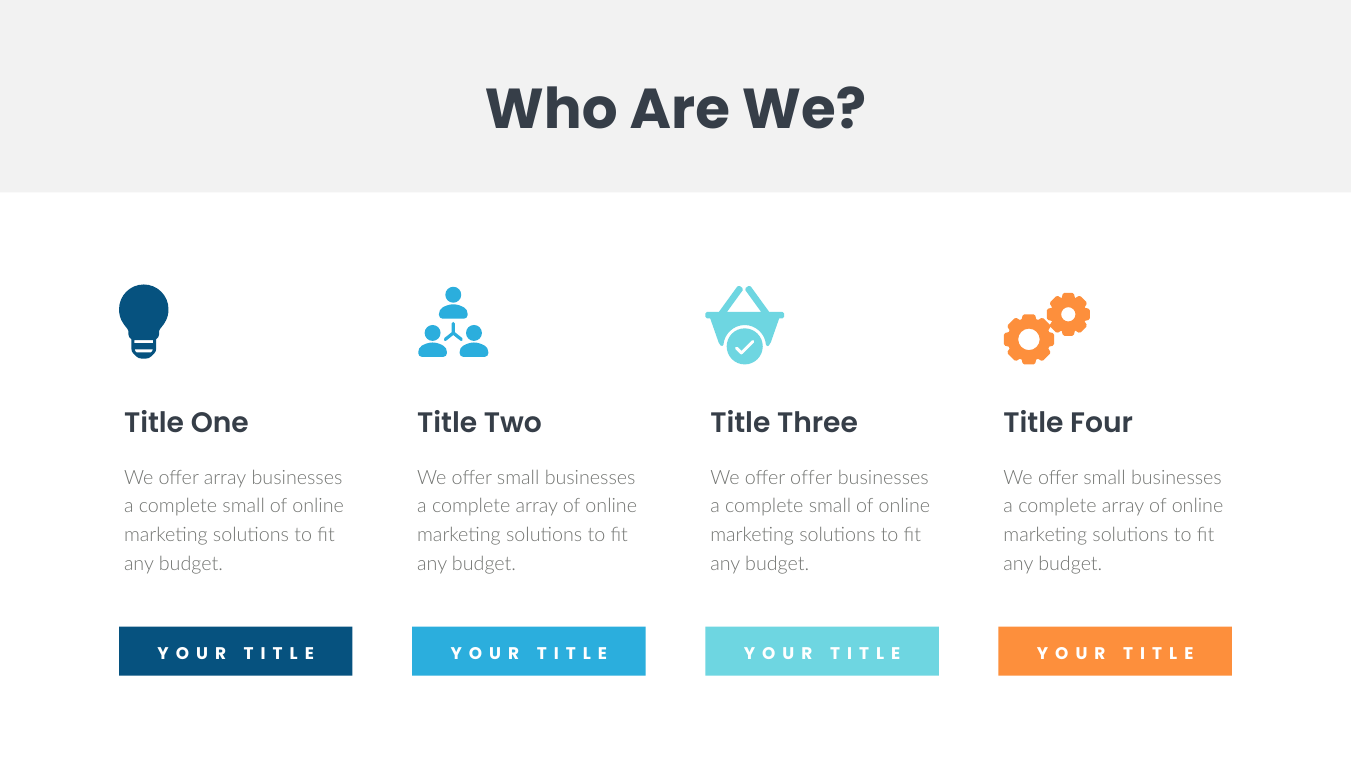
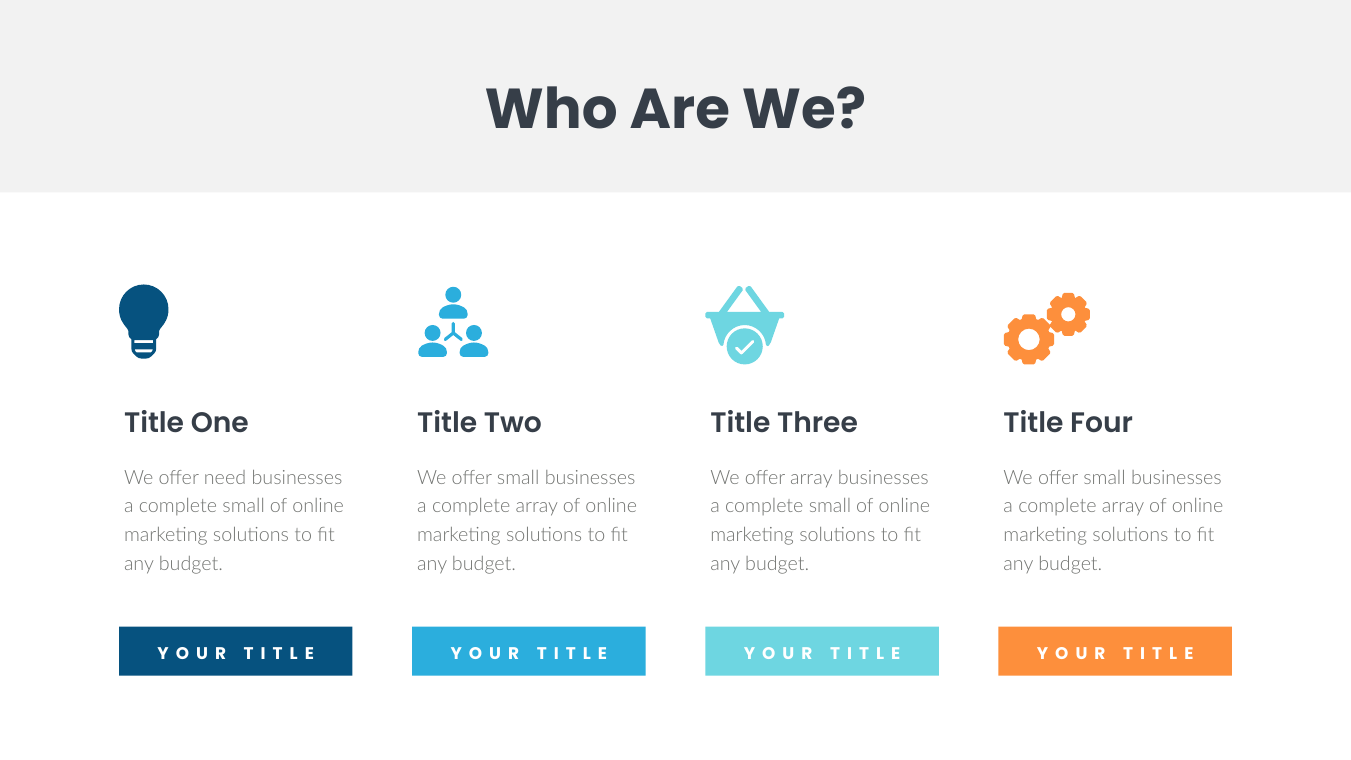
offer array: array -> need
offer offer: offer -> array
